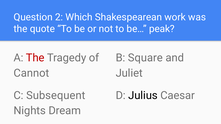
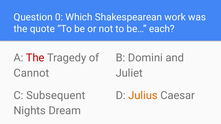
2: 2 -> 0
peak: peak -> each
Square: Square -> Domini
Julius colour: black -> orange
